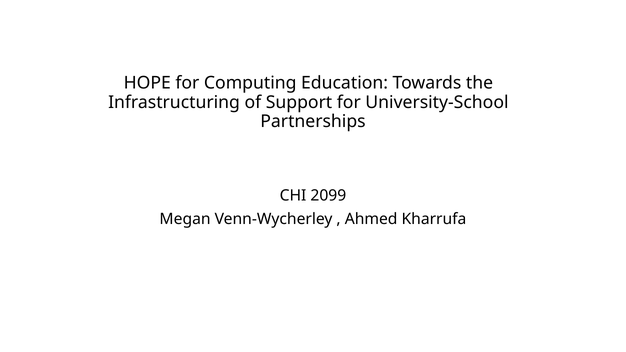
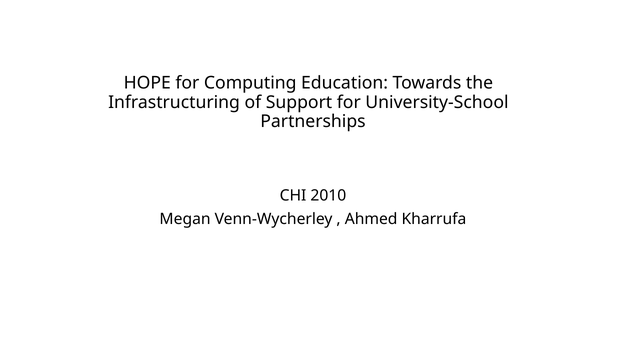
2099: 2099 -> 2010
